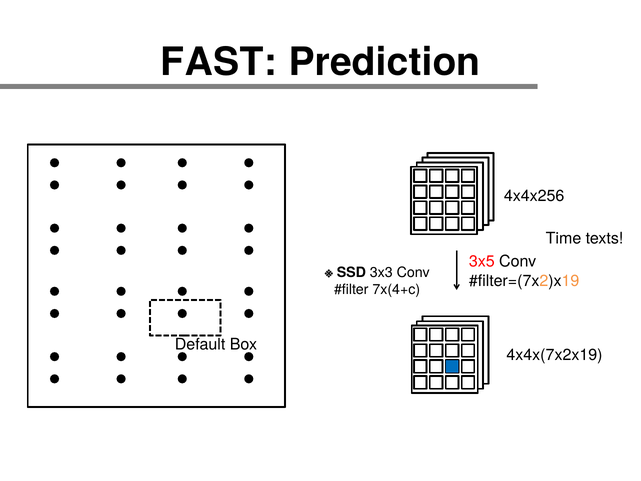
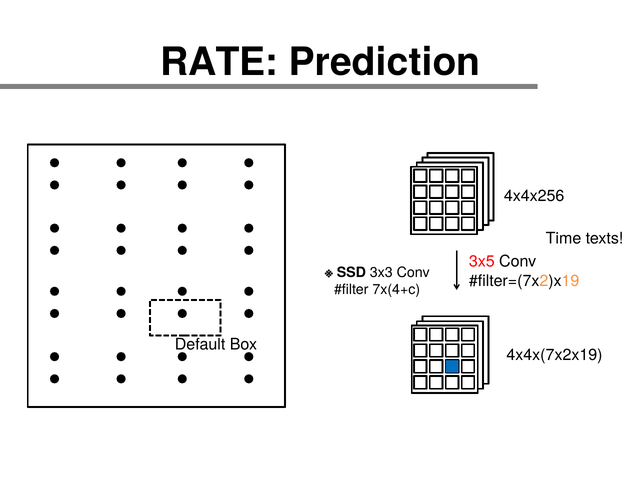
FAST: FAST -> RATE
